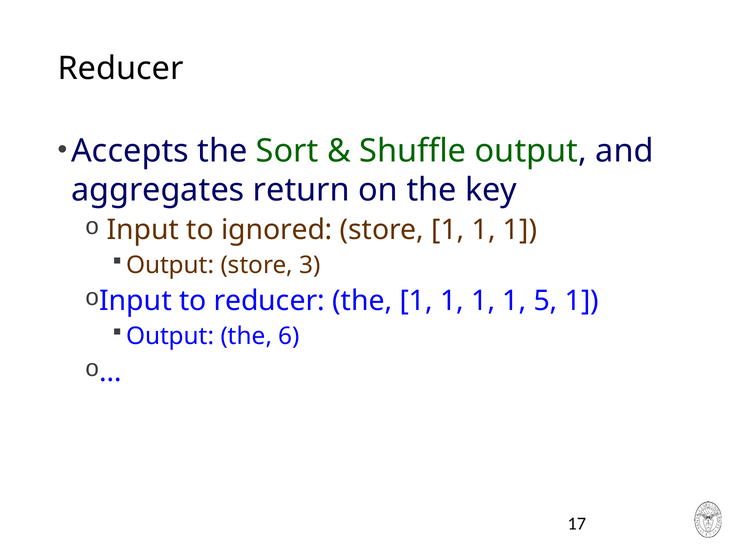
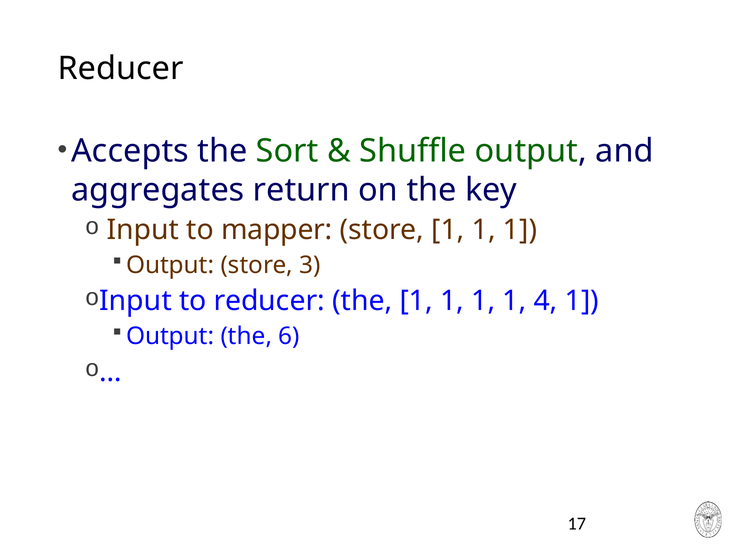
ignored: ignored -> mapper
5: 5 -> 4
